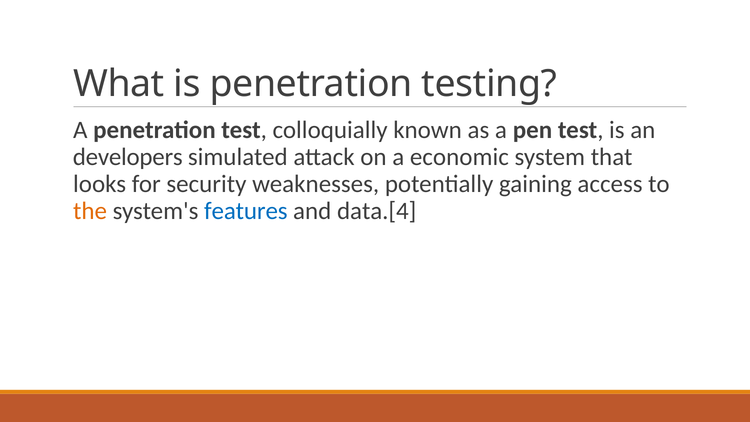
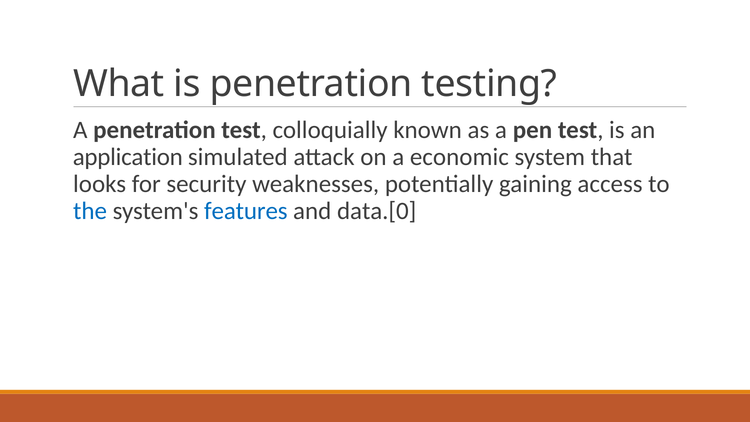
developers: developers -> application
the colour: orange -> blue
data.[4: data.[4 -> data.[0
